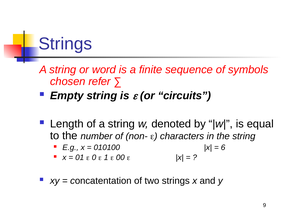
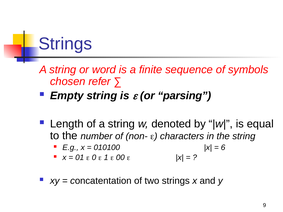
circuits: circuits -> parsing
